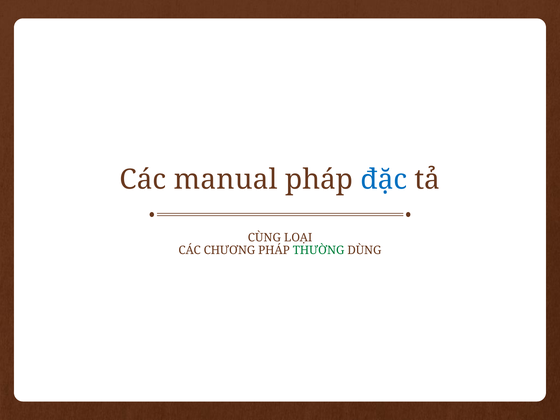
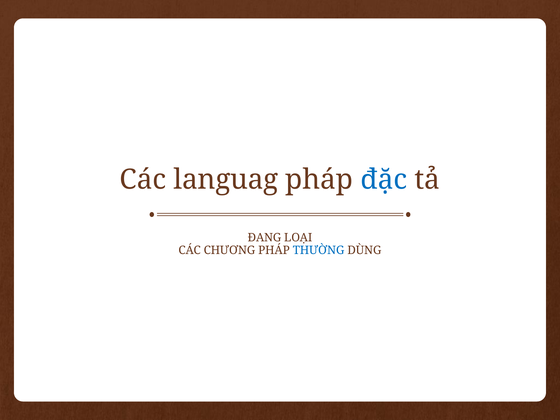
manual: manual -> languag
CÙNG: CÙNG -> ĐANG
THƯỜNG colour: green -> blue
